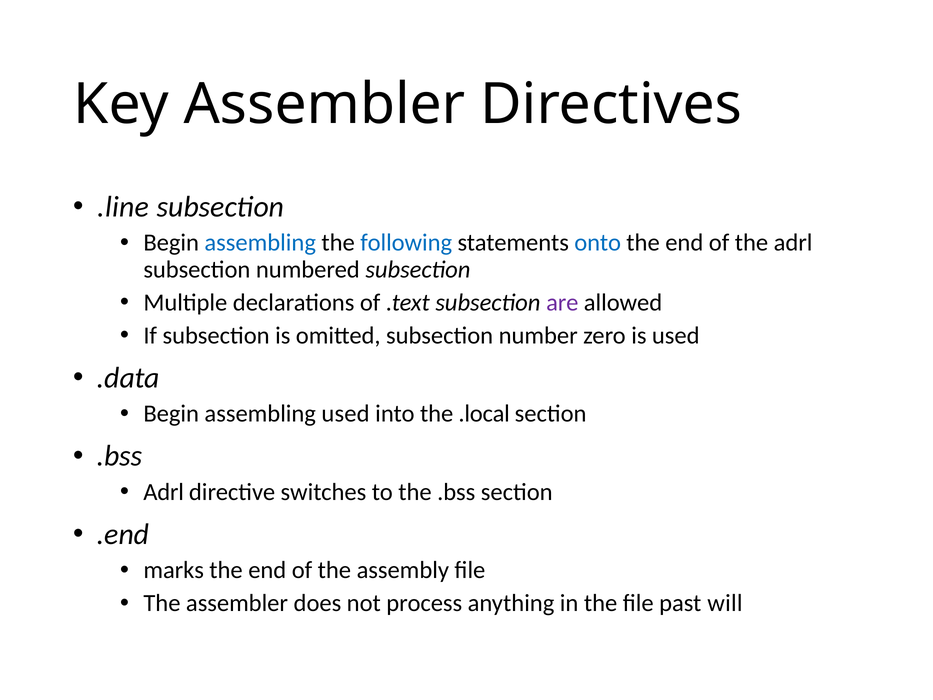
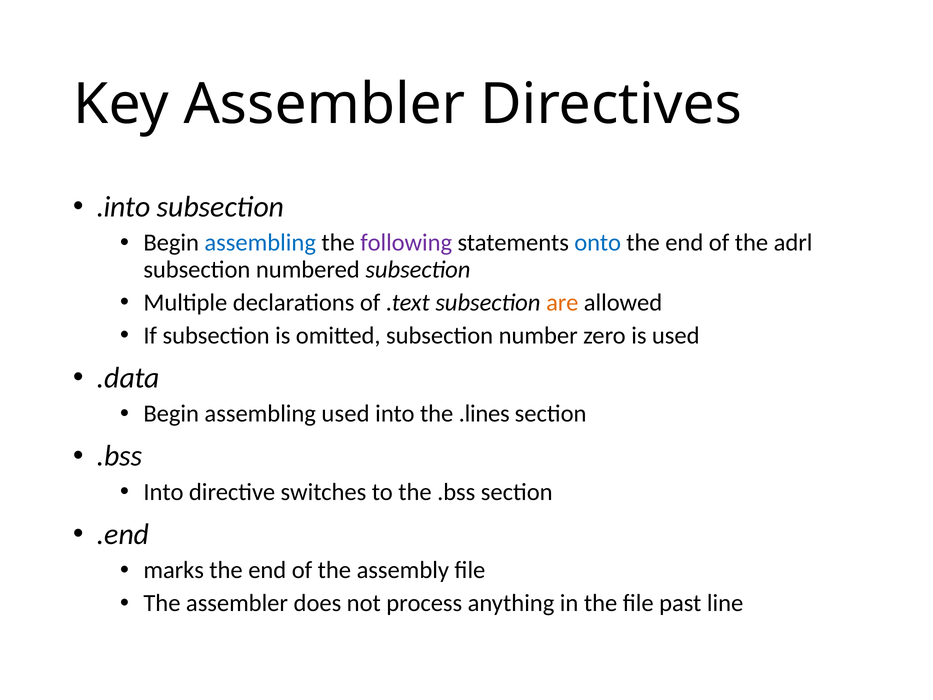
.line: .line -> .into
following colour: blue -> purple
are colour: purple -> orange
.local: .local -> .lines
Adrl at (164, 492): Adrl -> Into
will: will -> line
